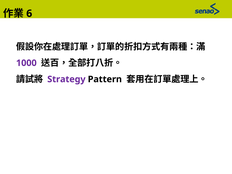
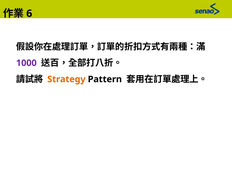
Strategy colour: purple -> orange
